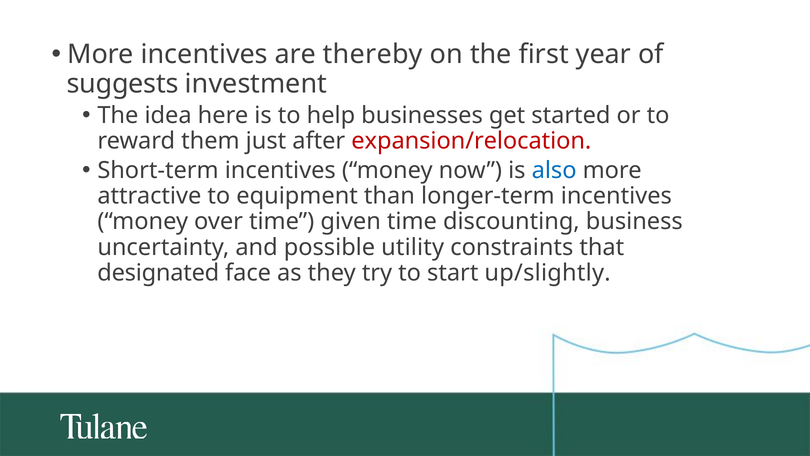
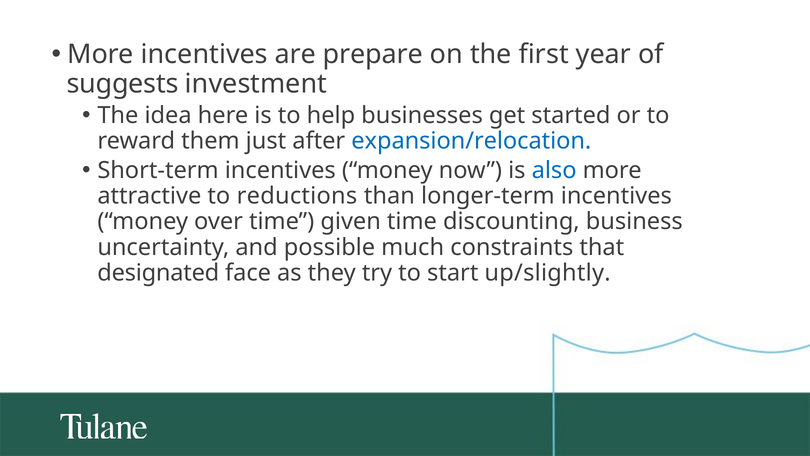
thereby: thereby -> prepare
expansion/relocation colour: red -> blue
equipment: equipment -> reductions
utility: utility -> much
